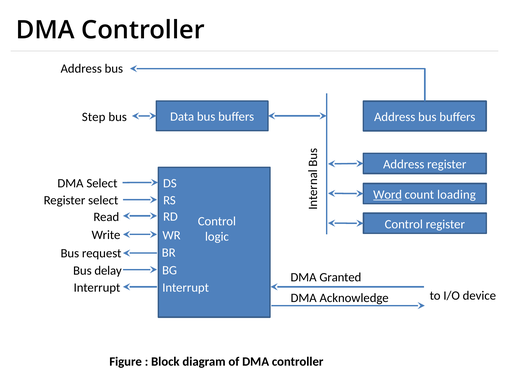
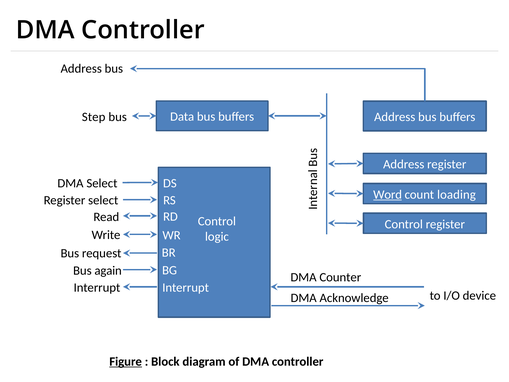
delay: delay -> again
Granted: Granted -> Counter
Figure underline: none -> present
